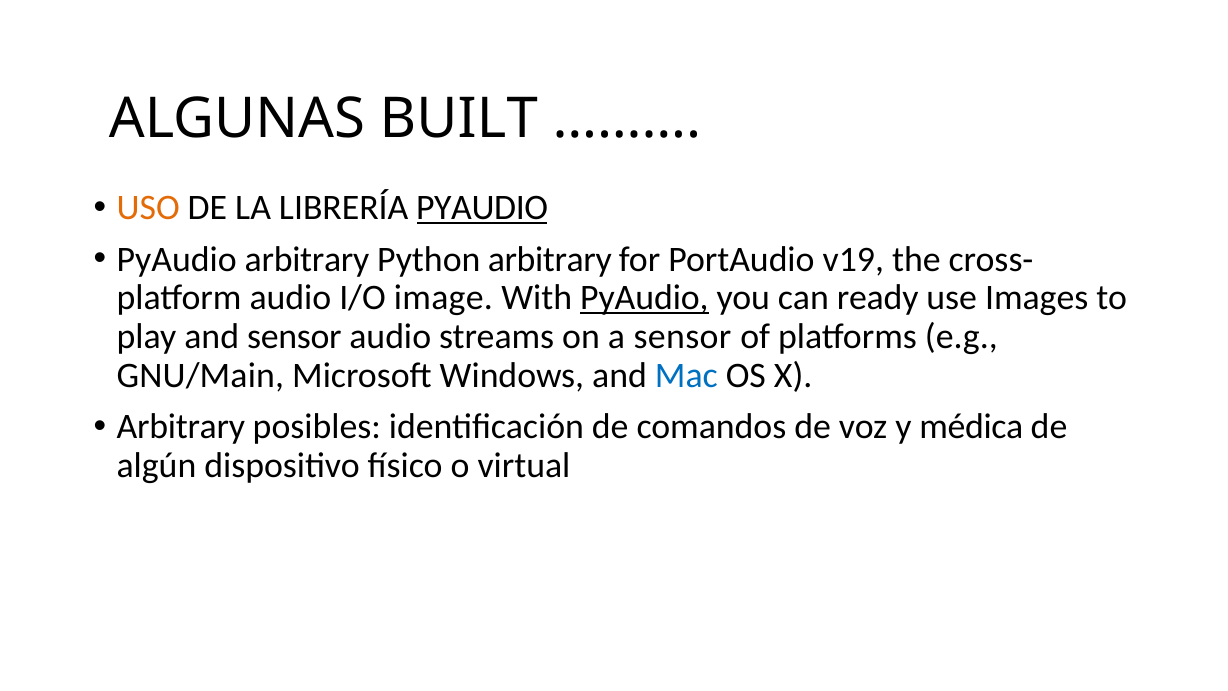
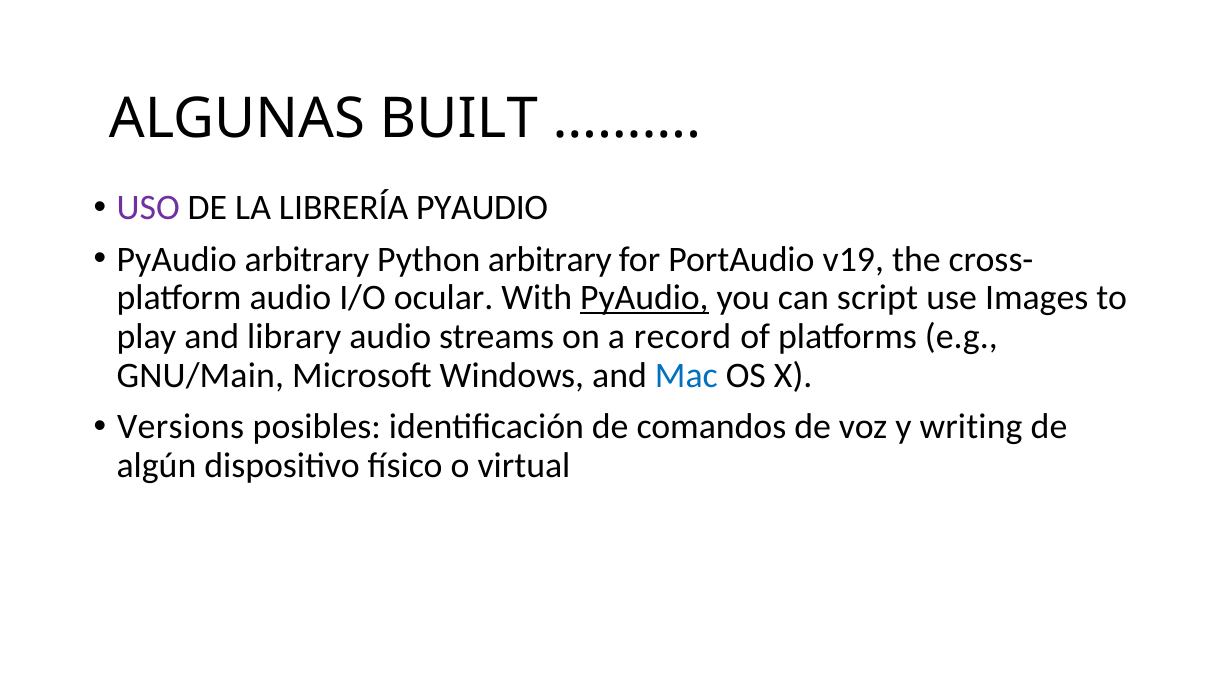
USO colour: orange -> purple
PYAUDIO at (482, 208) underline: present -> none
image: image -> ocular
ready: ready -> script
and sensor: sensor -> library
a sensor: sensor -> record
Arbitrary at (181, 427): Arbitrary -> Versions
médica: médica -> writing
